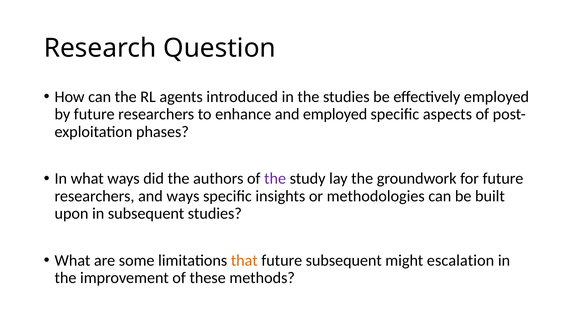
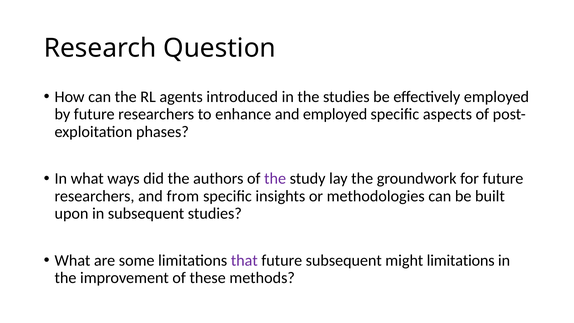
and ways: ways -> from
that colour: orange -> purple
might escalation: escalation -> limitations
